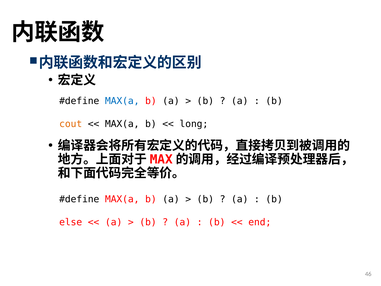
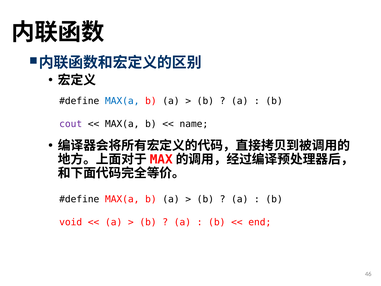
cout colour: orange -> purple
long: long -> name
else: else -> void
